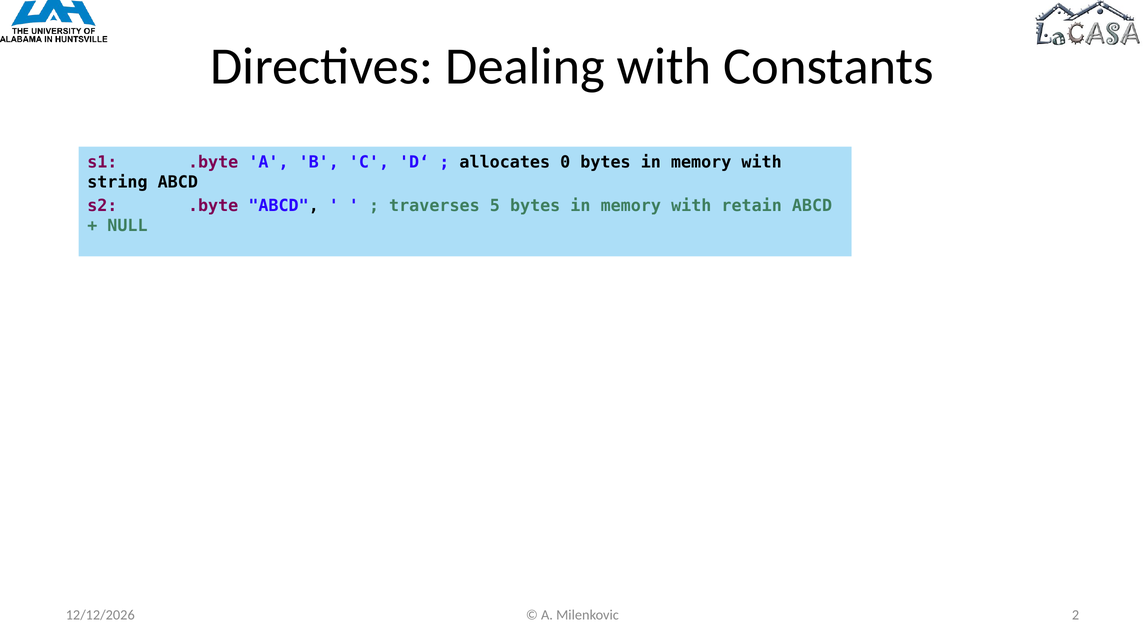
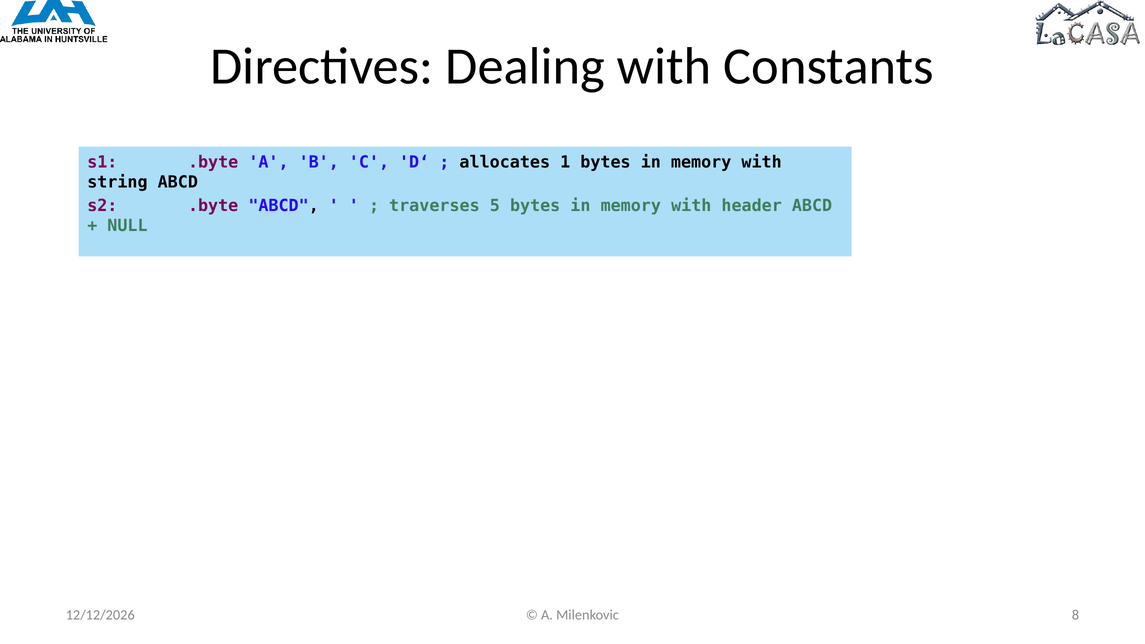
0: 0 -> 1
retain: retain -> header
2: 2 -> 8
